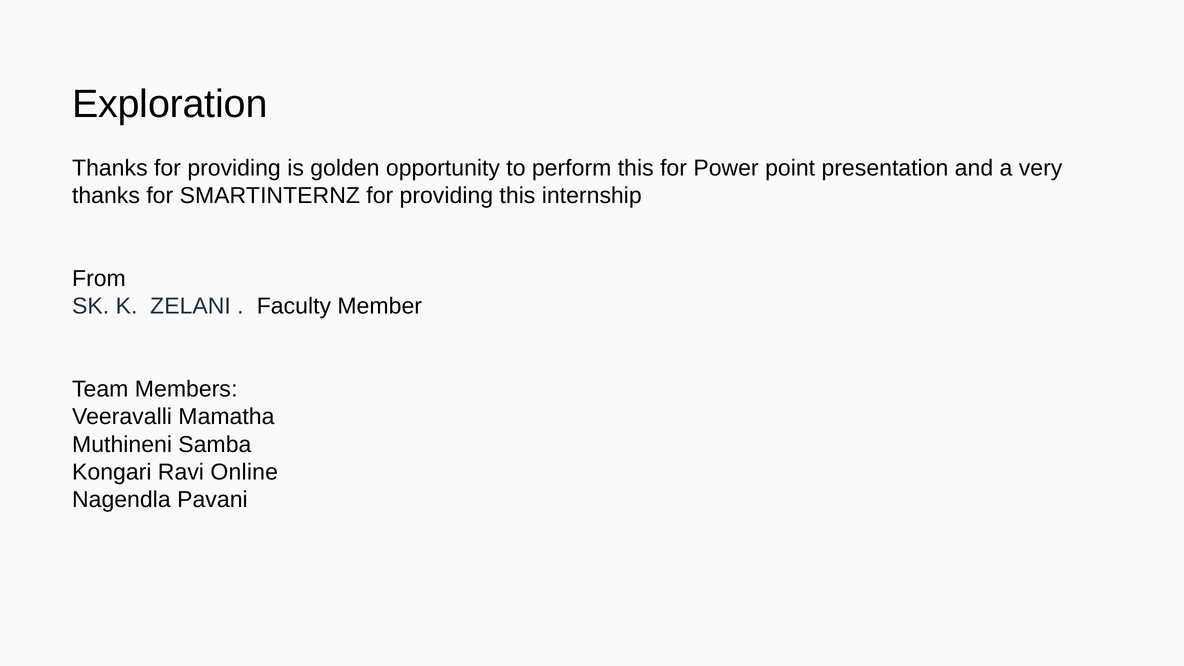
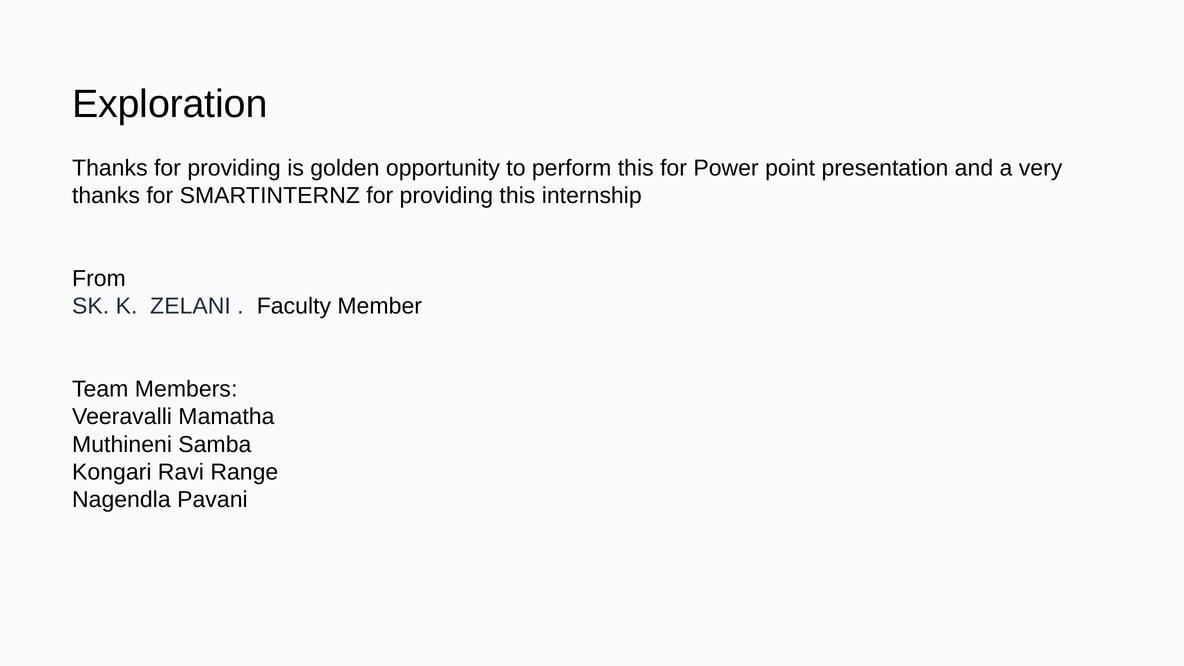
Online: Online -> Range
